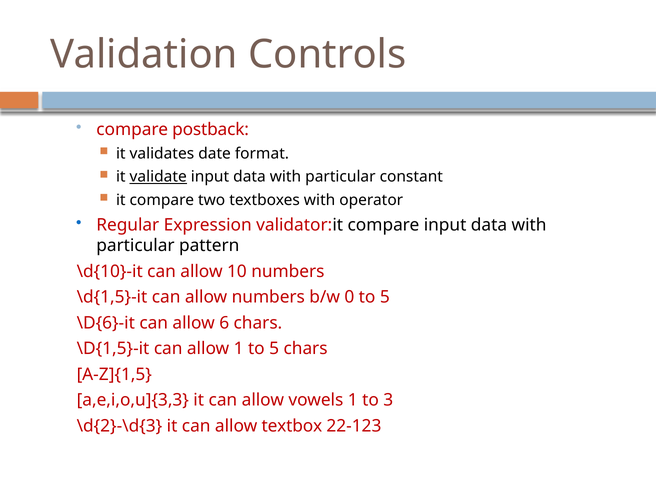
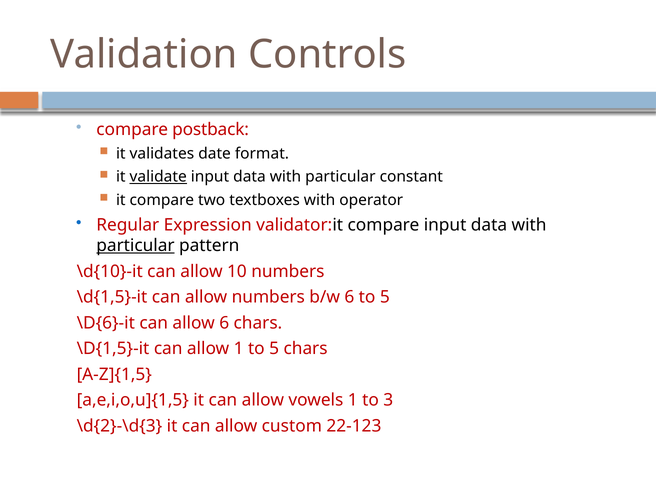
particular at (135, 246) underline: none -> present
b/w 0: 0 -> 6
a,e,i,o,u]{3,3: a,e,i,o,u]{3,3 -> a,e,i,o,u]{1,5
textbox: textbox -> custom
